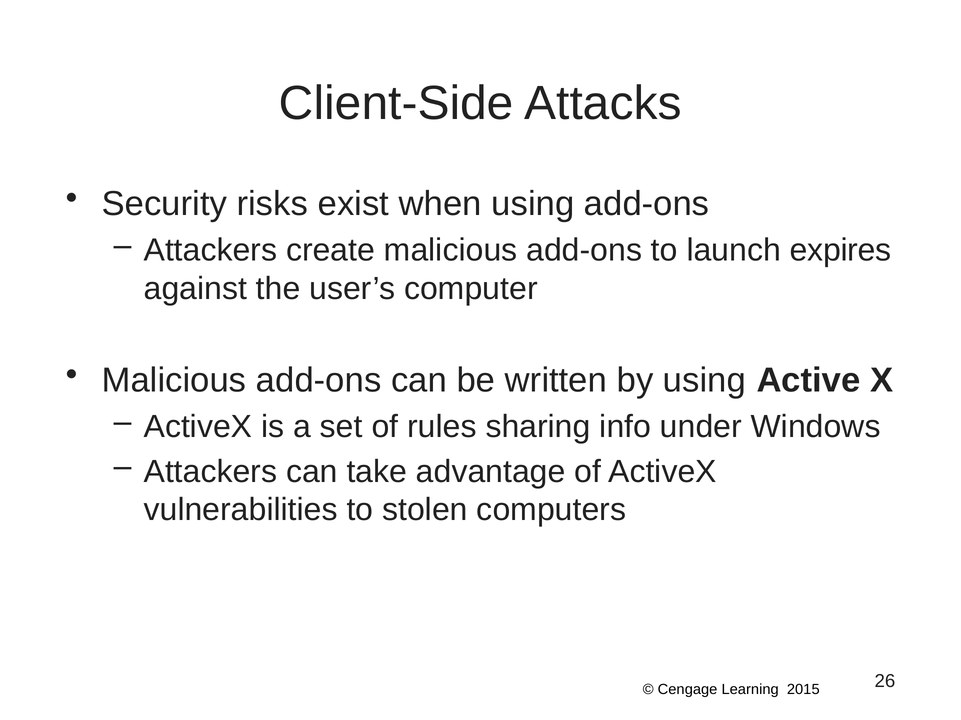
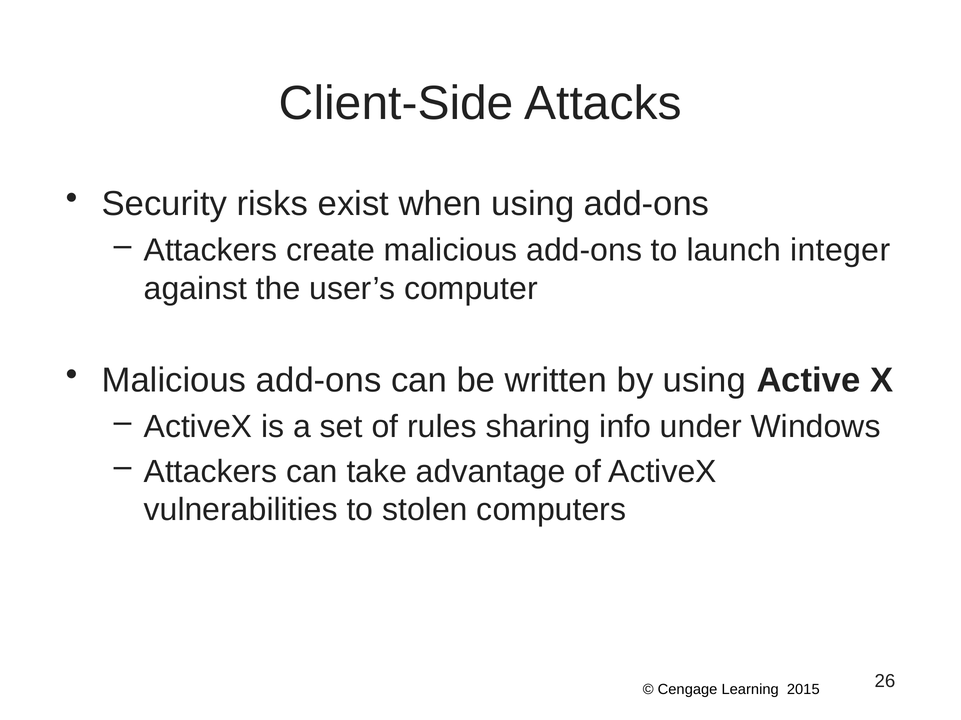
expires: expires -> integer
